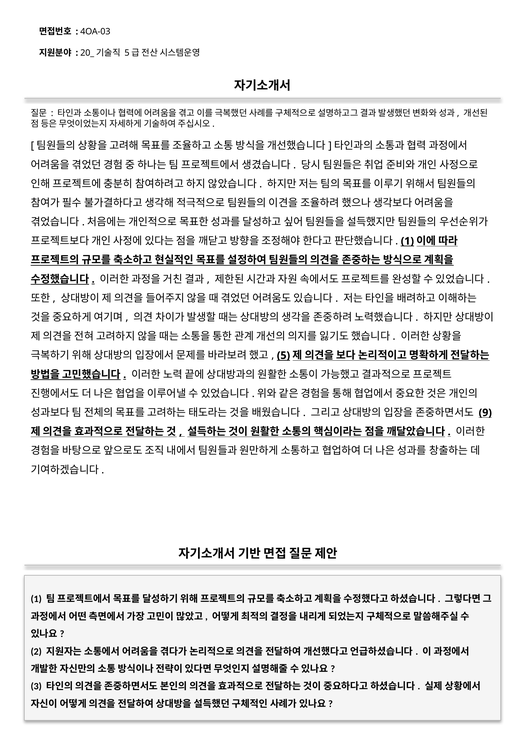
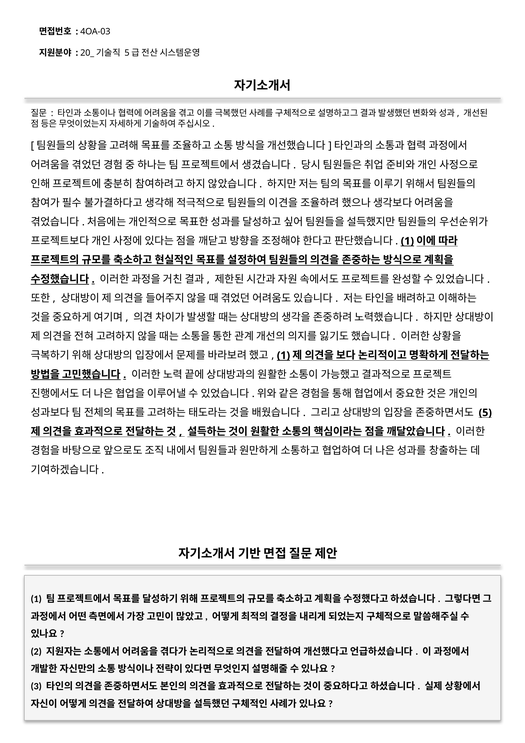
5 at (283, 355): 5 -> 1
9: 9 -> 5
